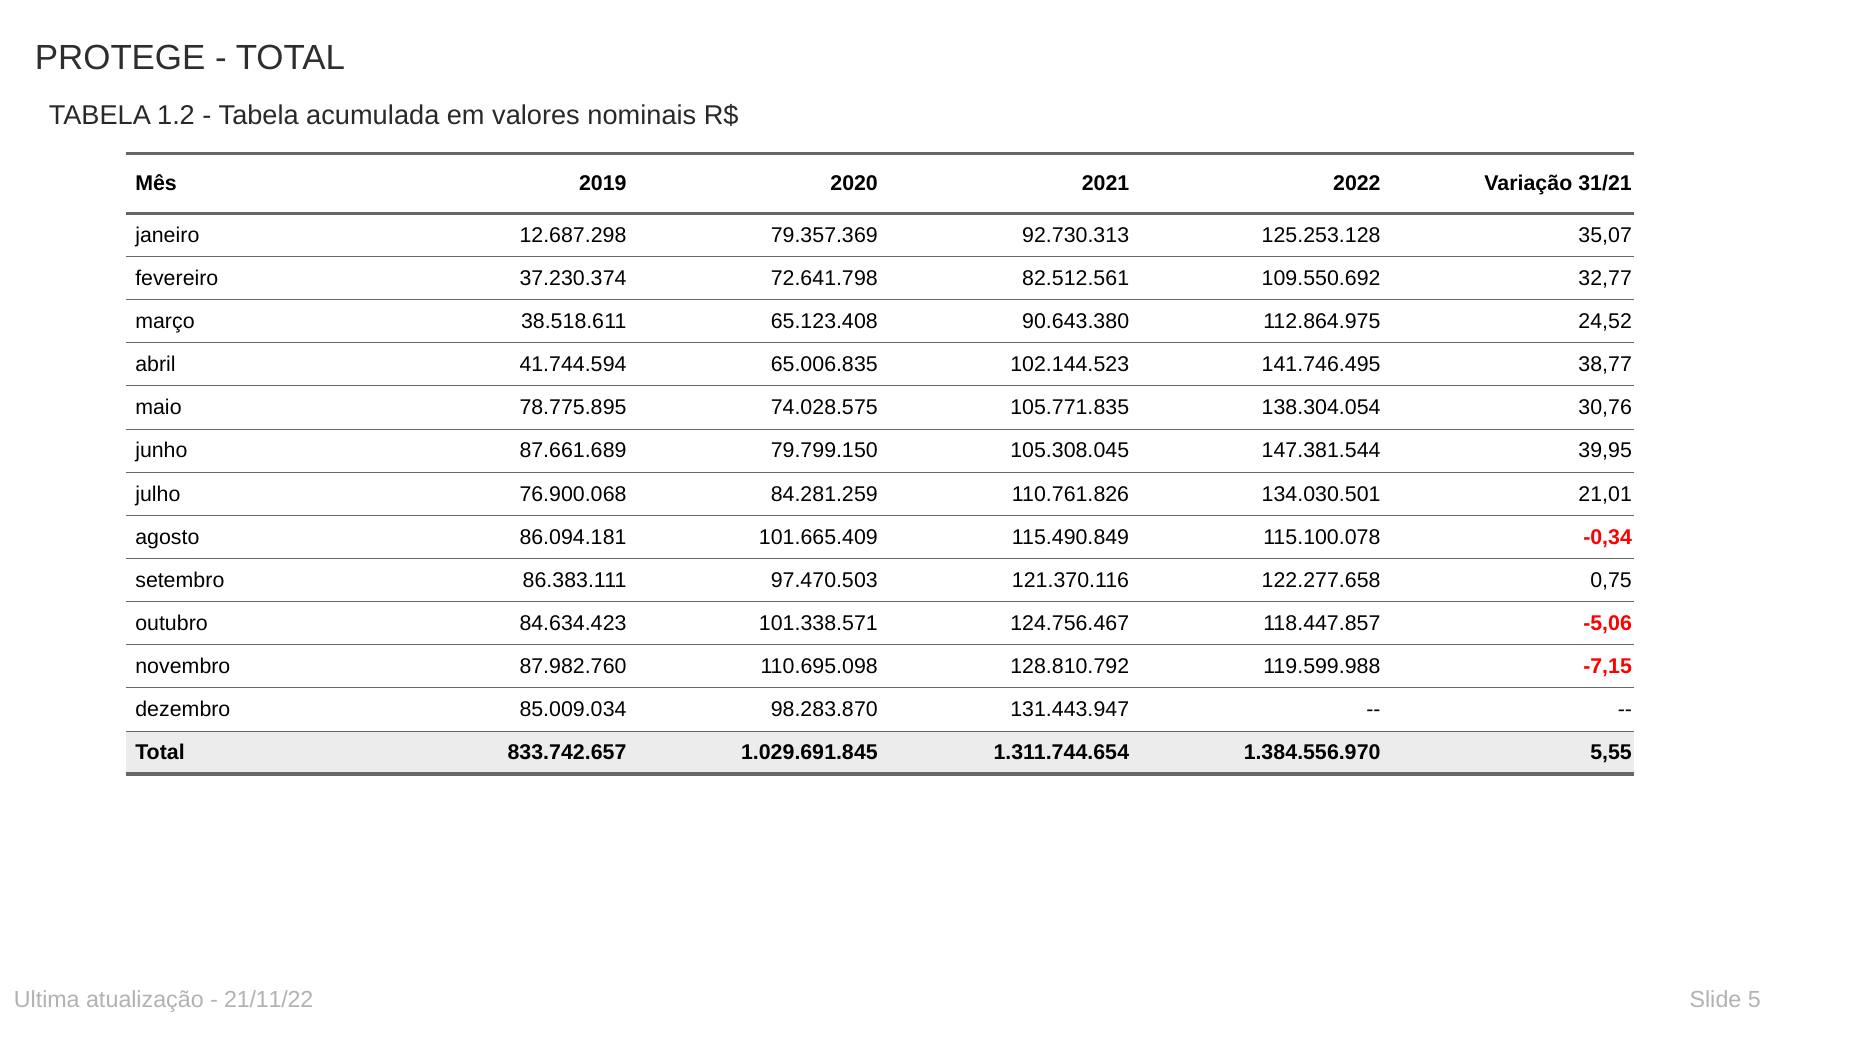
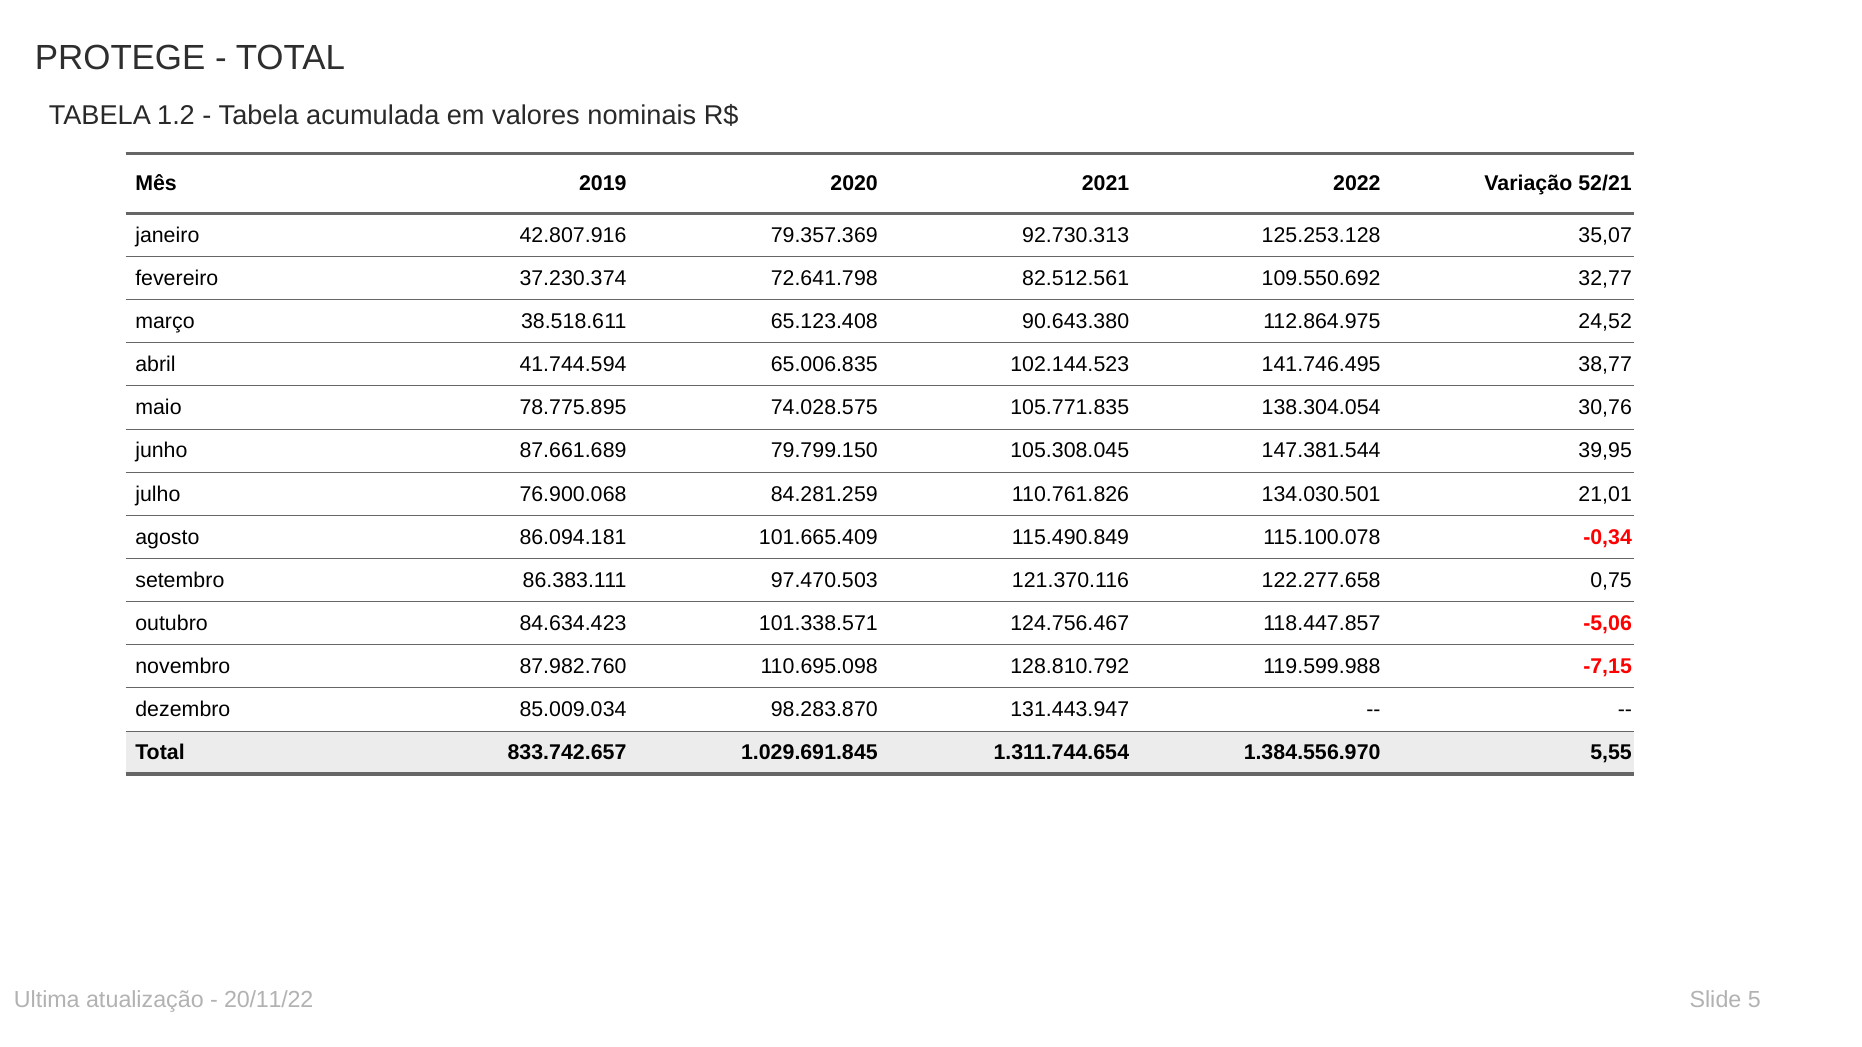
31/21: 31/21 -> 52/21
12.687.298: 12.687.298 -> 42.807.916
21/11/22: 21/11/22 -> 20/11/22
